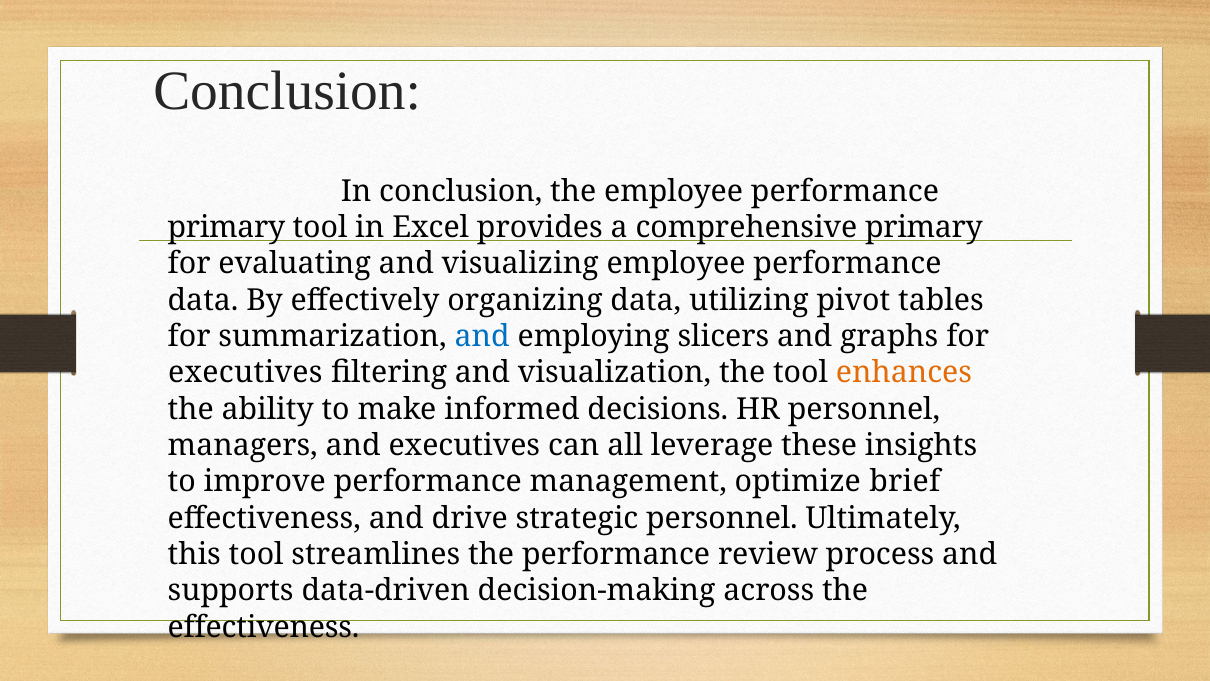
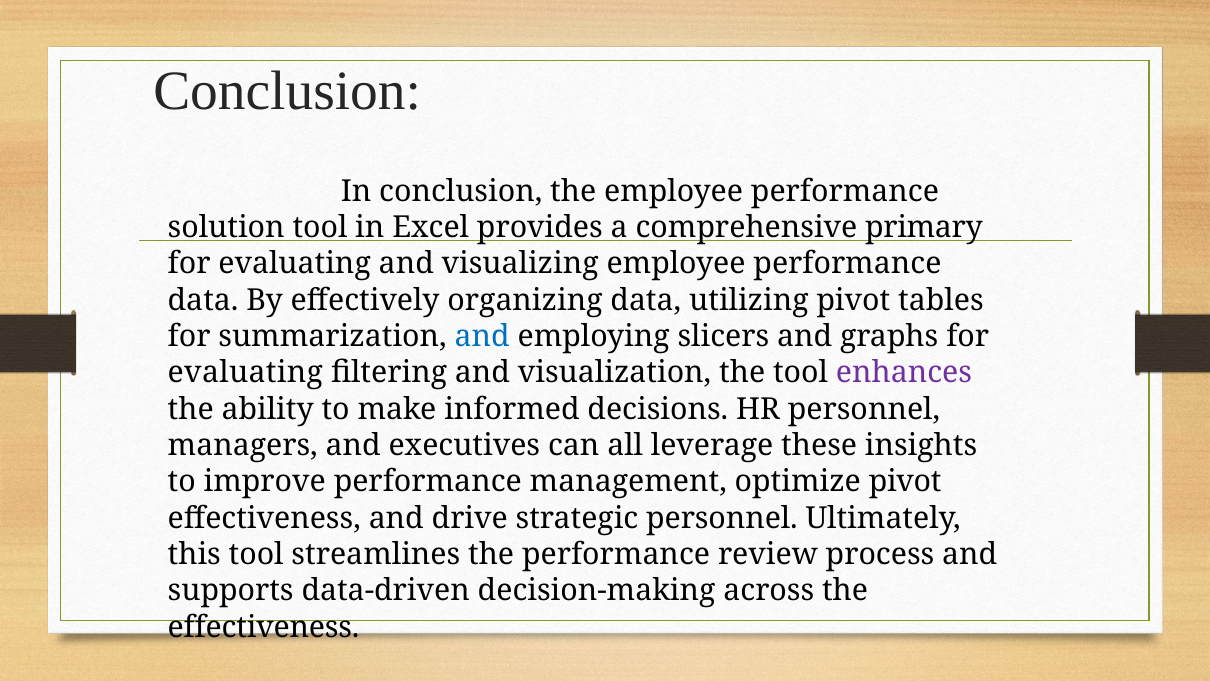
primary at (226, 227): primary -> solution
executives at (245, 373): executives -> evaluating
enhances colour: orange -> purple
optimize brief: brief -> pivot
